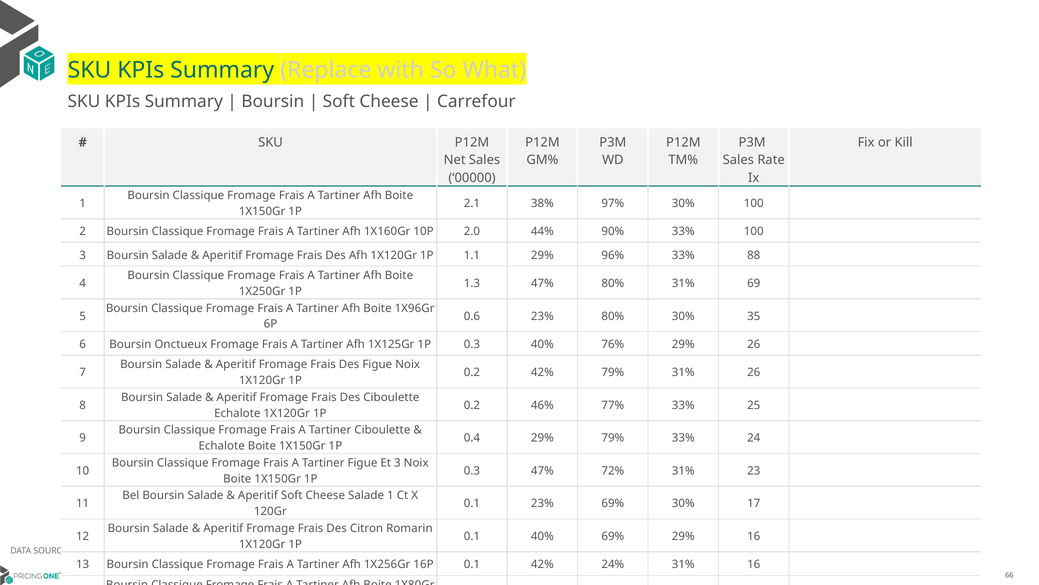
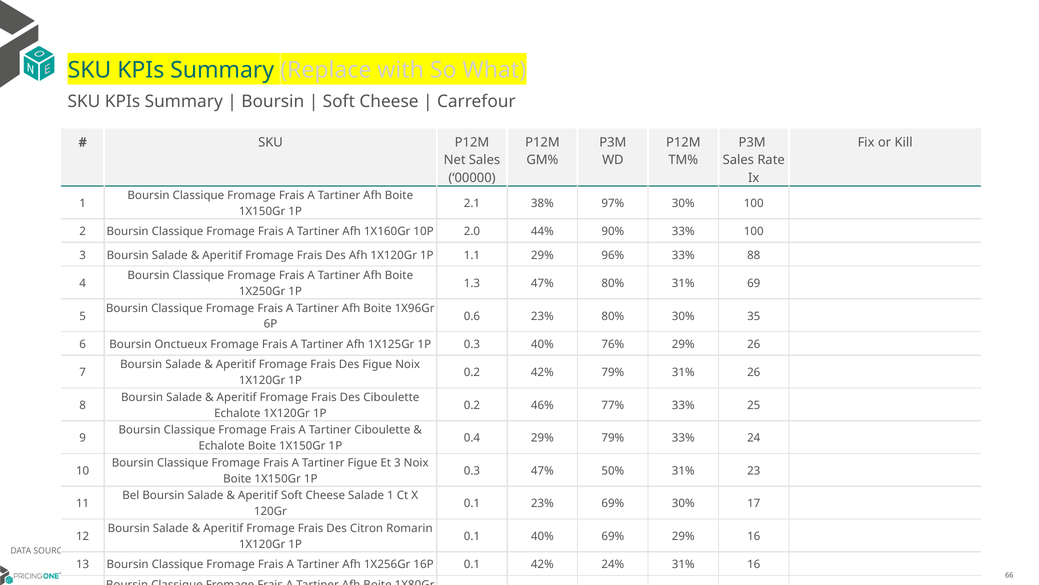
72%: 72% -> 50%
